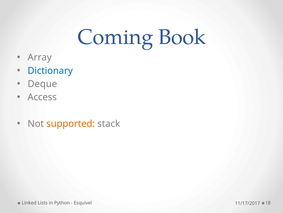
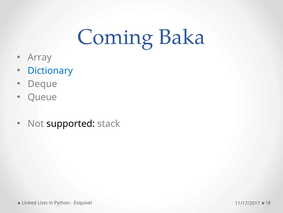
Book: Book -> Baka
Access: Access -> Queue
supported colour: orange -> black
